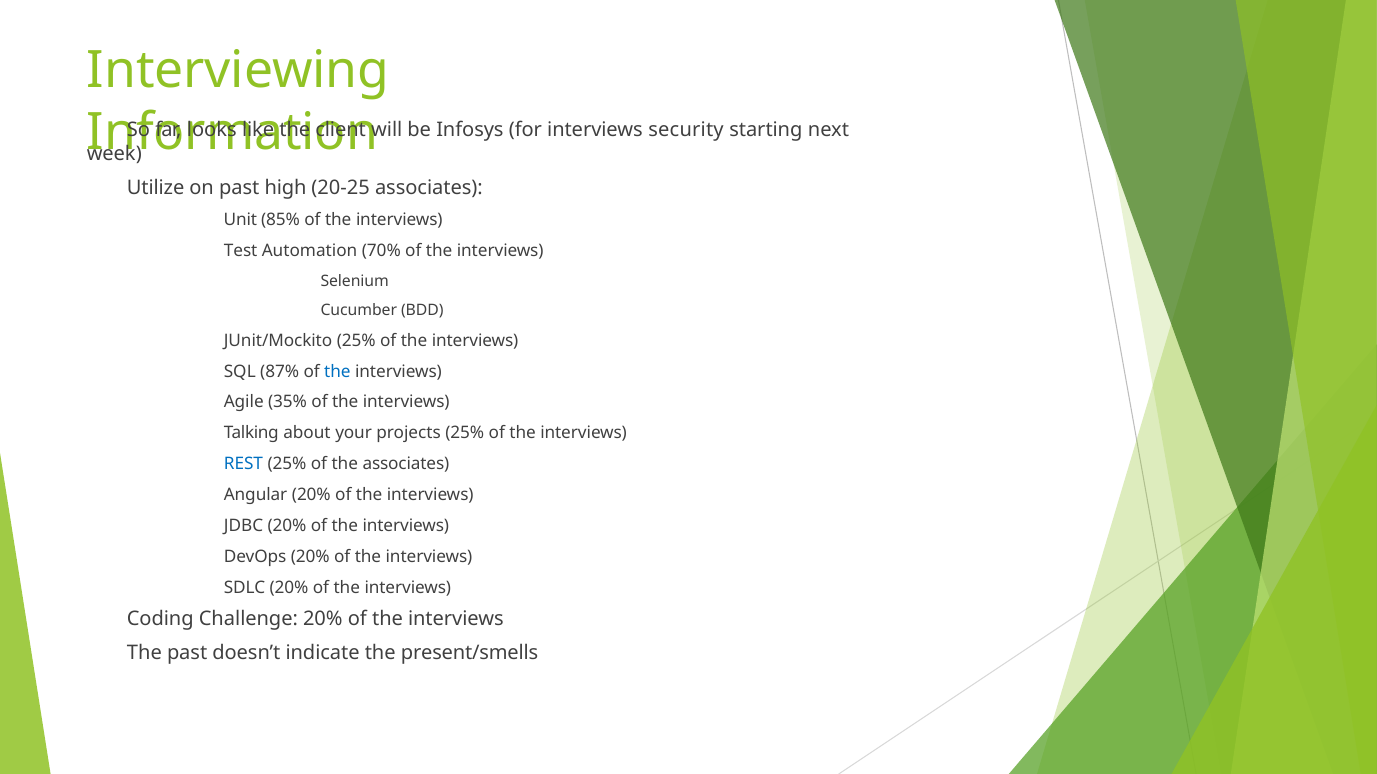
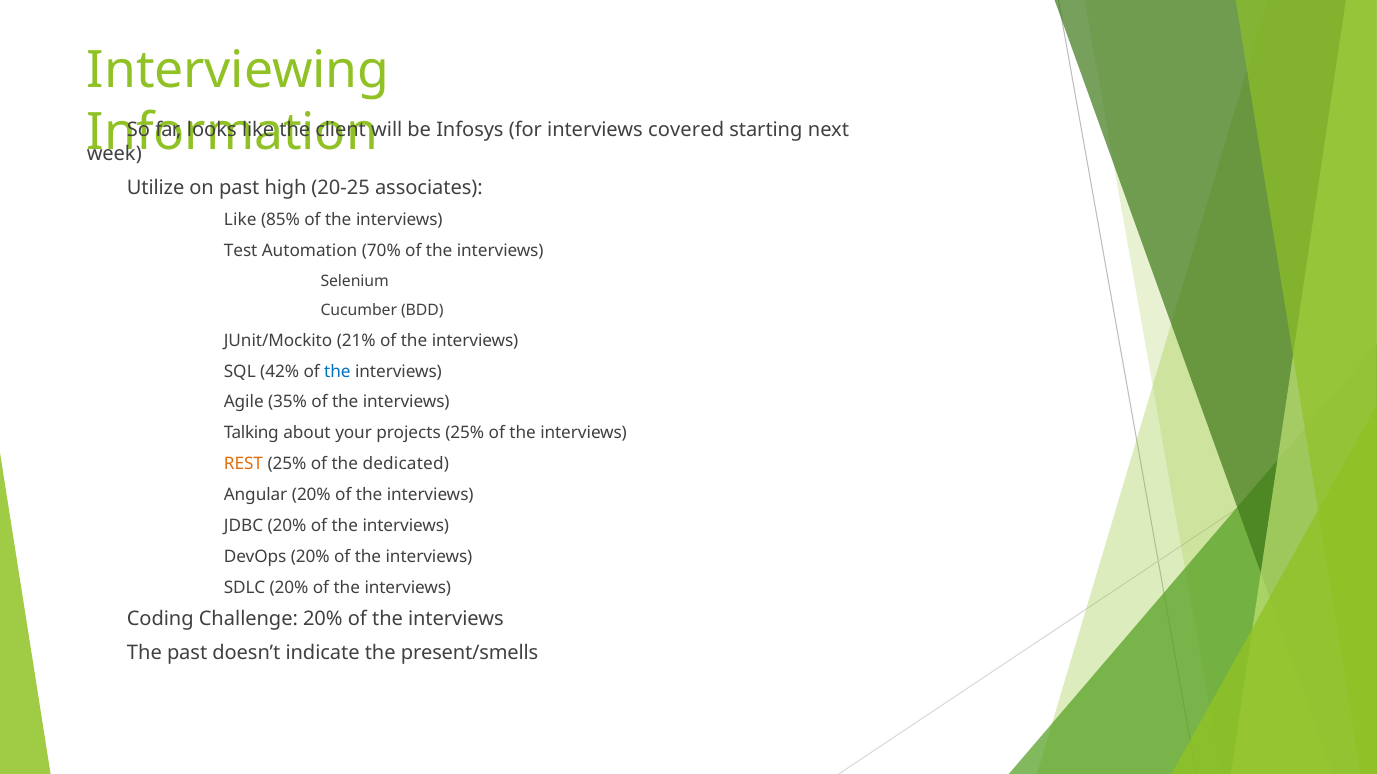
security: security -> covered
Unit at (240, 220): Unit -> Like
JUnit/Mockito 25%: 25% -> 21%
87%: 87% -> 42%
REST colour: blue -> orange
the associates: associates -> dedicated
